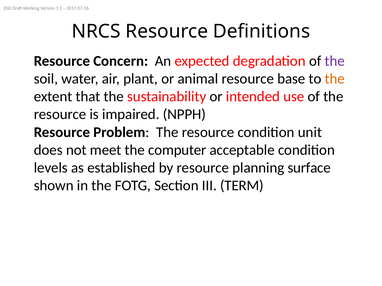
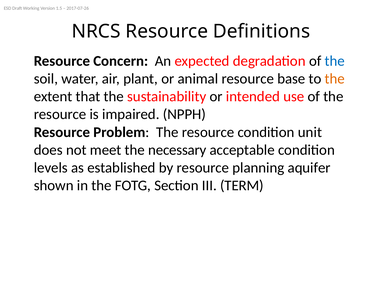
the at (335, 61) colour: purple -> blue
computer: computer -> necessary
surface: surface -> aquifer
